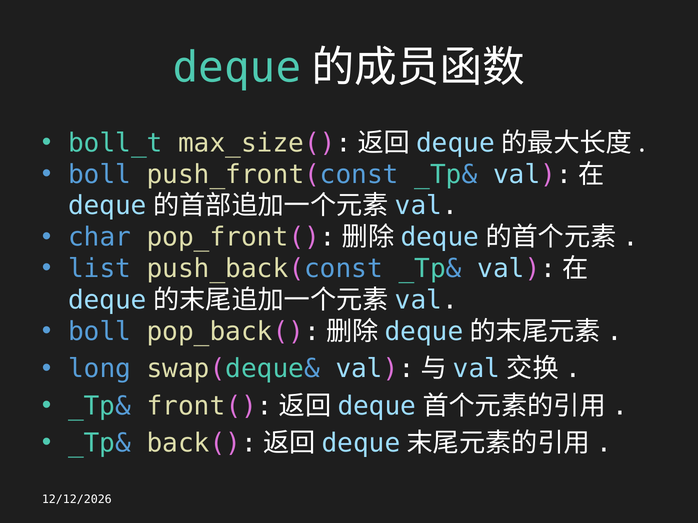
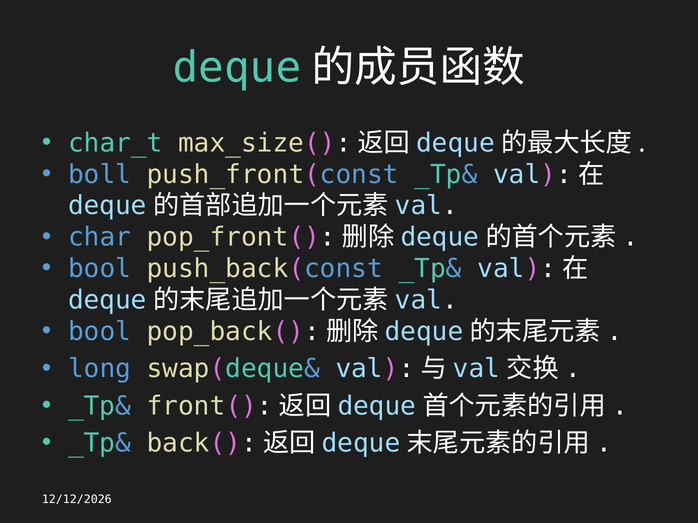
boll_t: boll_t -> char_t
list at (100, 269): list -> bool
boll at (100, 332): boll -> bool
